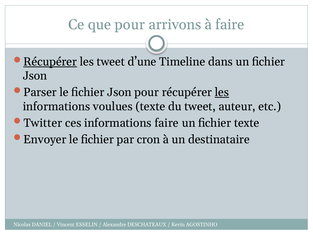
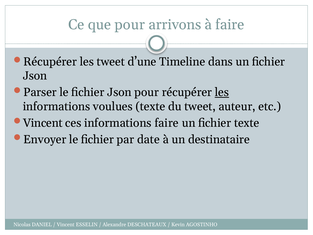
Récupérer at (50, 62) underline: present -> none
Twitter at (43, 123): Twitter -> Vincent
cron: cron -> date
